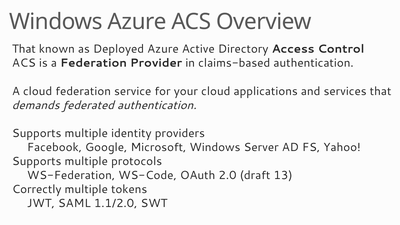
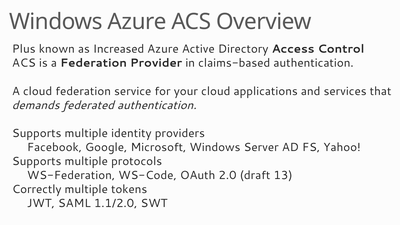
That at (24, 49): That -> Plus
Deployed: Deployed -> Increased
